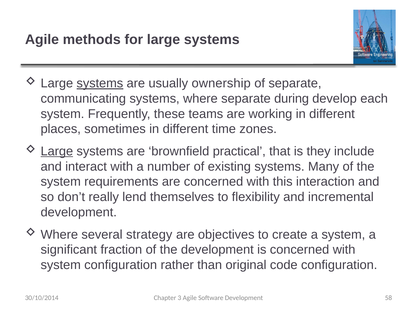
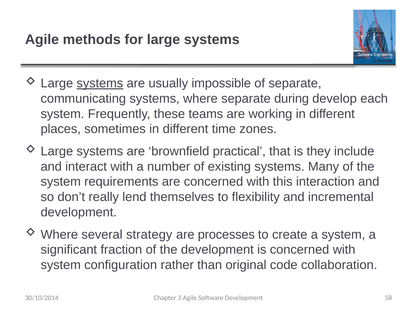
ownership: ownership -> impossible
Large at (57, 152) underline: present -> none
objectives: objectives -> processes
code configuration: configuration -> collaboration
